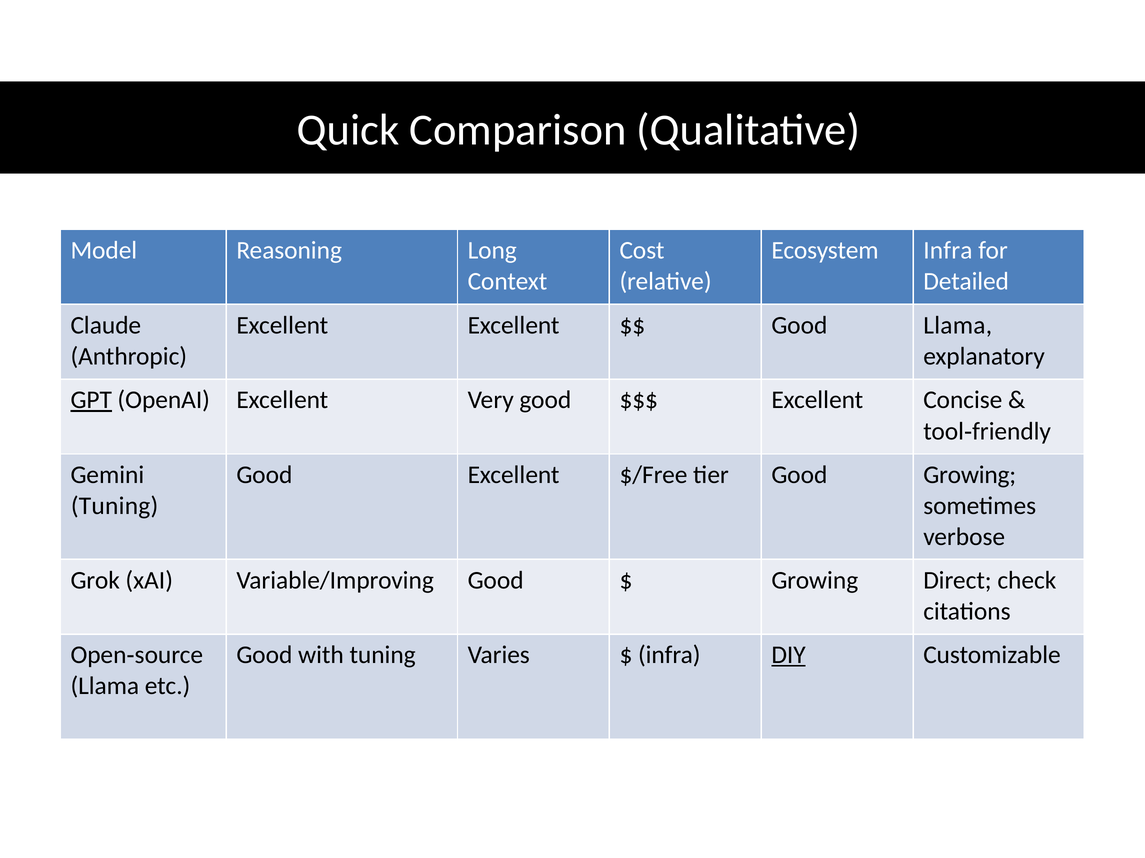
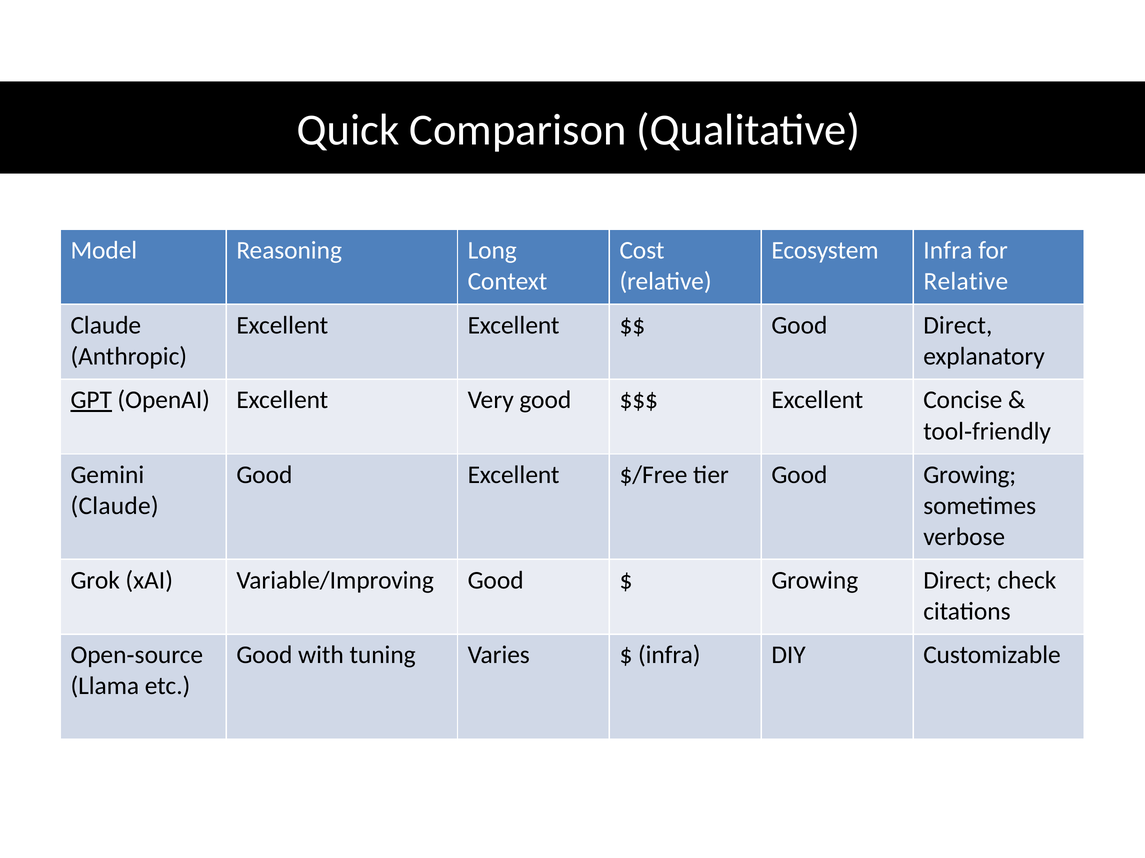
Detailed at (966, 282): Detailed -> Relative
Good Llama: Llama -> Direct
Tuning at (115, 506): Tuning -> Claude
DIY underline: present -> none
